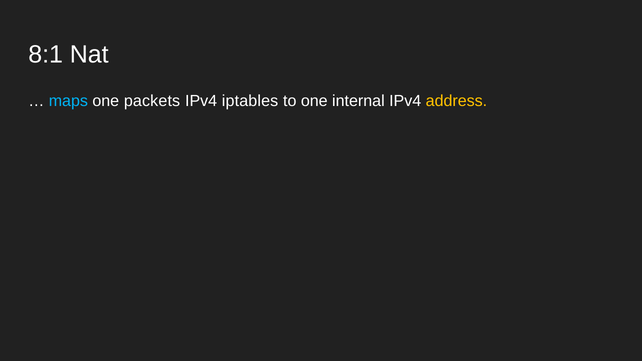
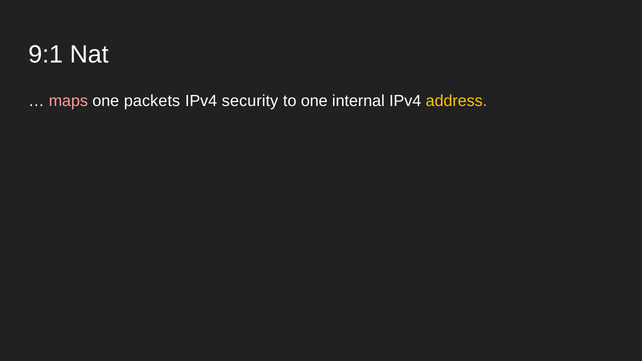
8:1: 8:1 -> 9:1
maps colour: light blue -> pink
iptables: iptables -> security
